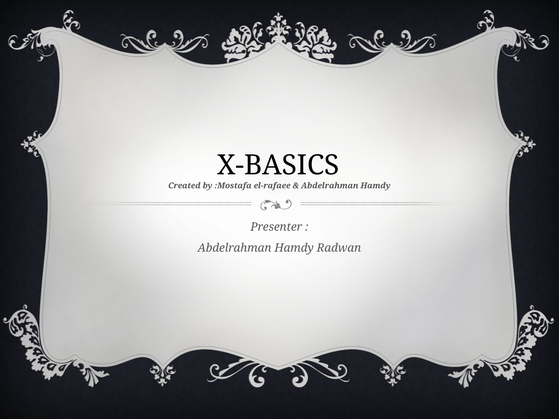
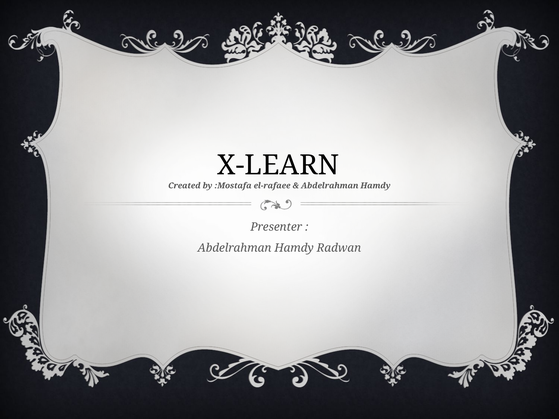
X-BASICS: X-BASICS -> X-LEARN
